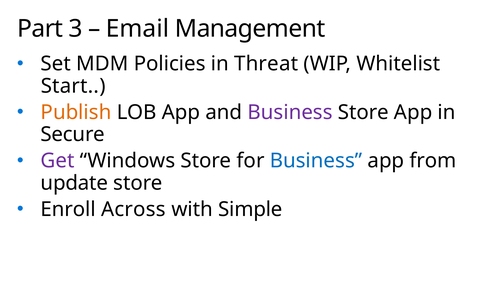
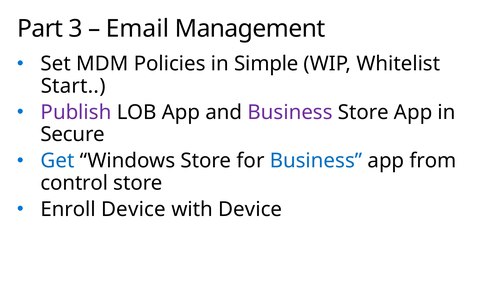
Threat: Threat -> Simple
Publish colour: orange -> purple
Get colour: purple -> blue
update: update -> control
Enroll Across: Across -> Device
with Simple: Simple -> Device
